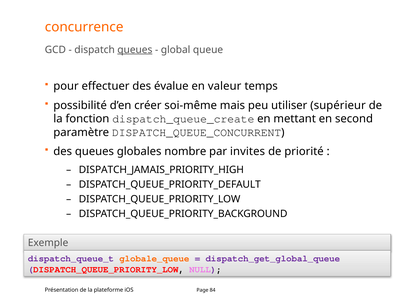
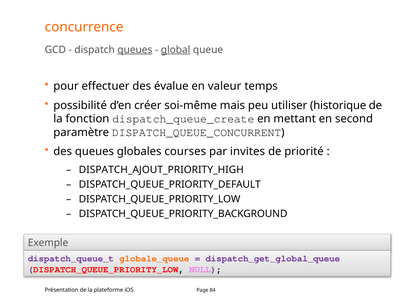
global underline: none -> present
supérieur: supérieur -> historique
nombre: nombre -> courses
DISPATCH_JAMAIS_PRIORITY_HIGH: DISPATCH_JAMAIS_PRIORITY_HIGH -> DISPATCH_AJOUT_PRIORITY_HIGH
